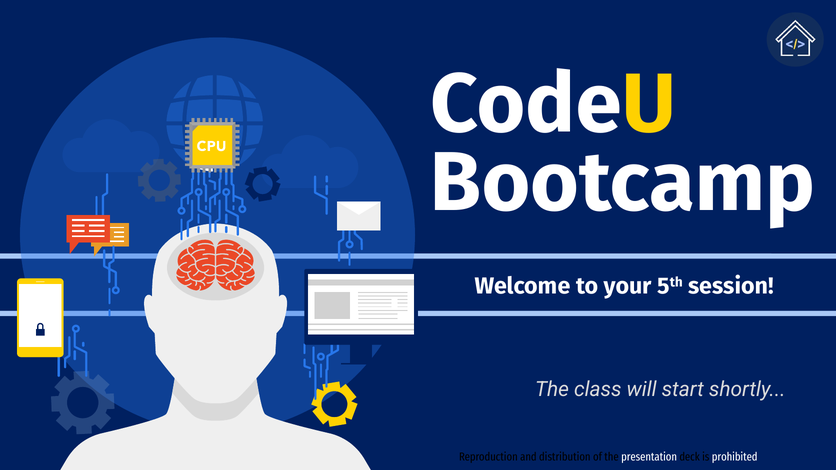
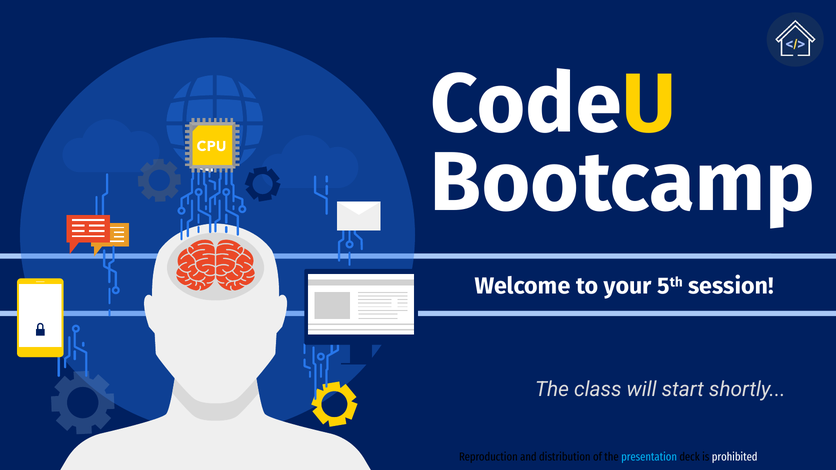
presentation colour: white -> light blue
